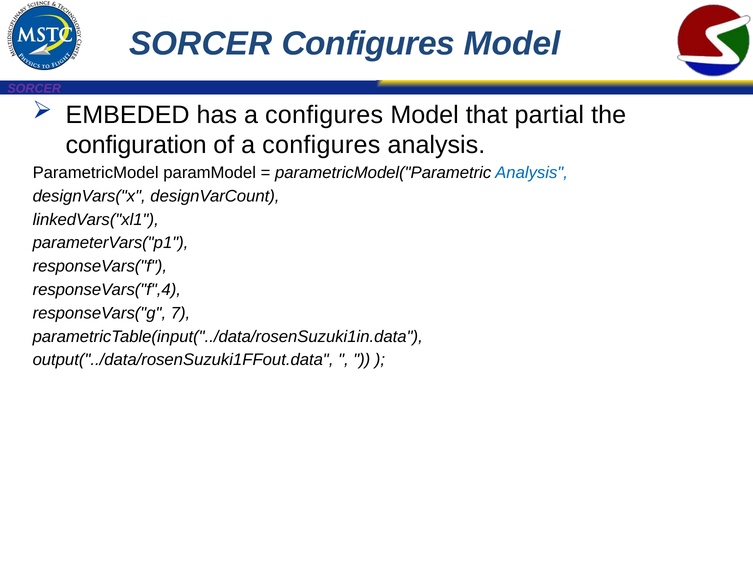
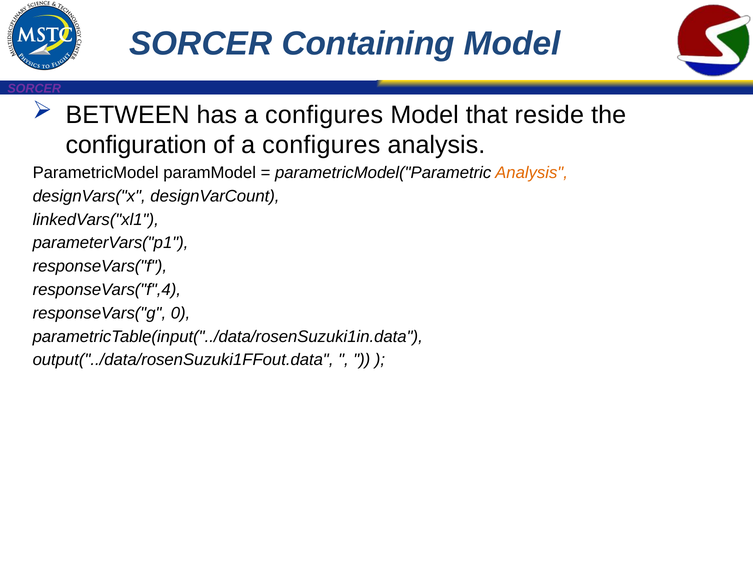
SORCER Configures: Configures -> Containing
EMBEDED: EMBEDED -> BETWEEN
partial: partial -> reside
Analysis at (532, 173) colour: blue -> orange
7: 7 -> 0
